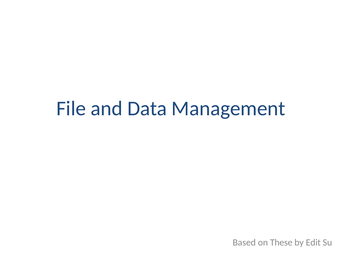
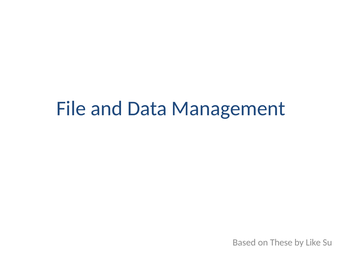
Edit: Edit -> Like
